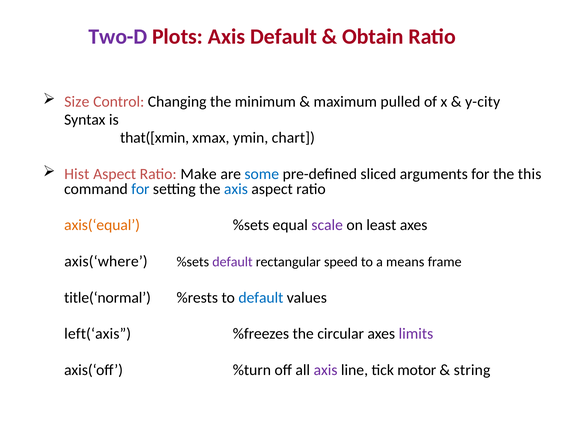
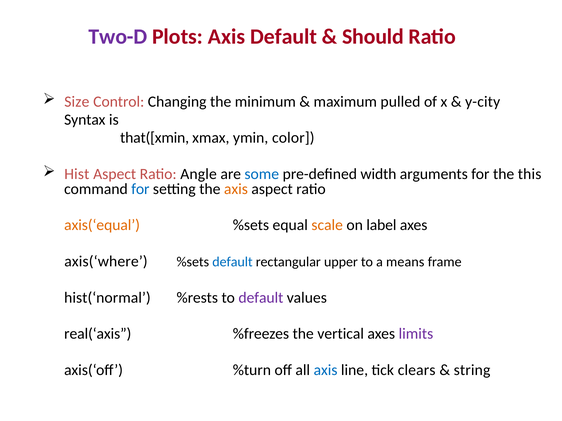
Obtain: Obtain -> Should
chart: chart -> color
Make: Make -> Angle
sliced: sliced -> width
axis at (236, 189) colour: blue -> orange
scale colour: purple -> orange
least: least -> label
default at (232, 262) colour: purple -> blue
speed: speed -> upper
title(‘normal: title(‘normal -> hist(‘normal
default at (261, 298) colour: blue -> purple
left(‘axis: left(‘axis -> real(‘axis
circular: circular -> vertical
axis at (326, 370) colour: purple -> blue
motor: motor -> clears
